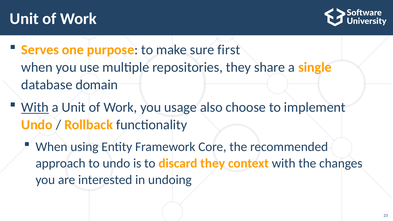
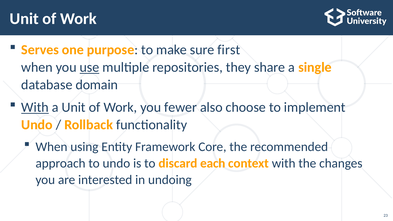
use underline: none -> present
usage: usage -> fewer
discard they: they -> each
